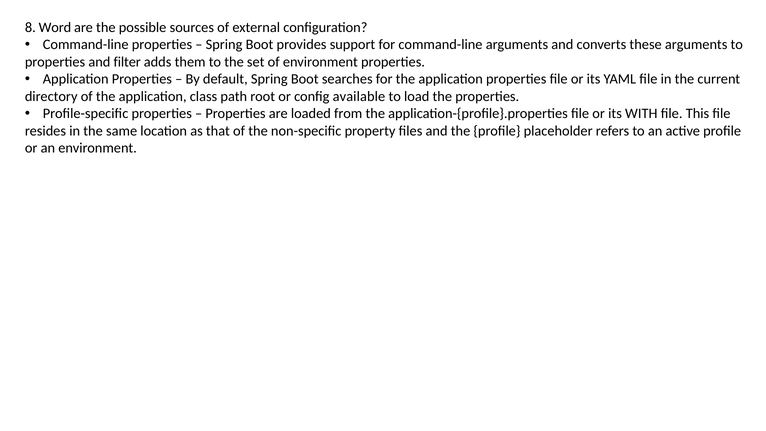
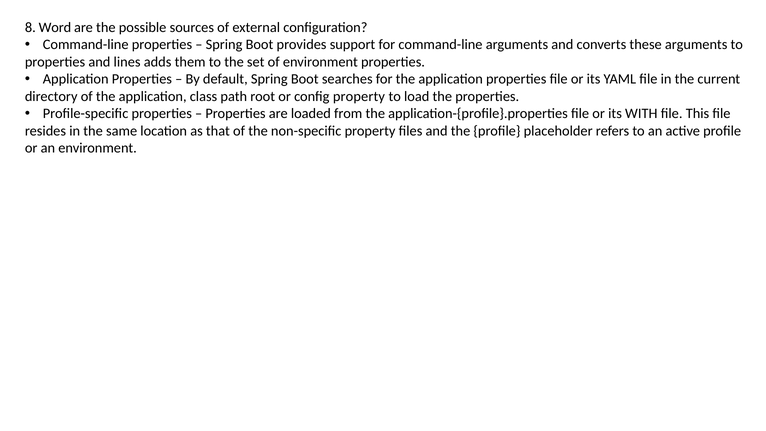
filter: filter -> lines
config available: available -> property
